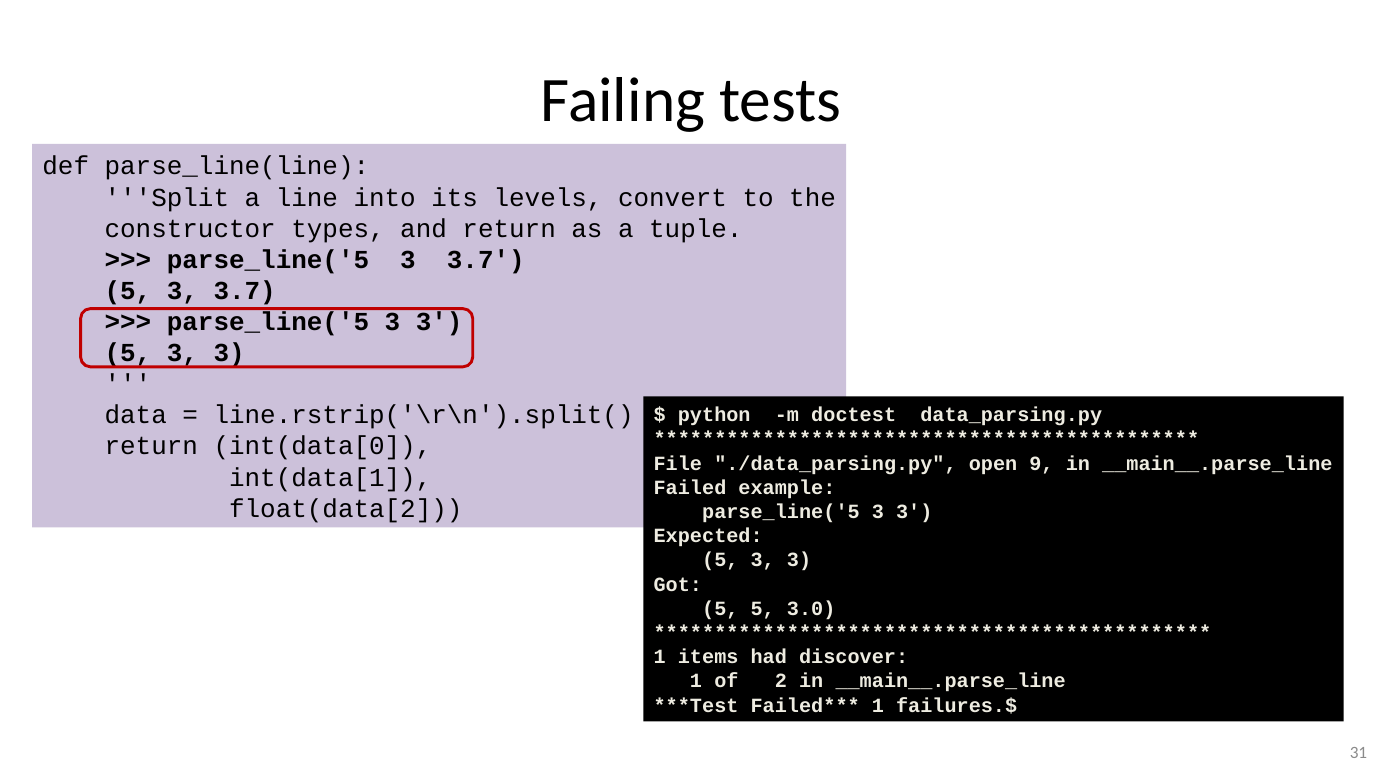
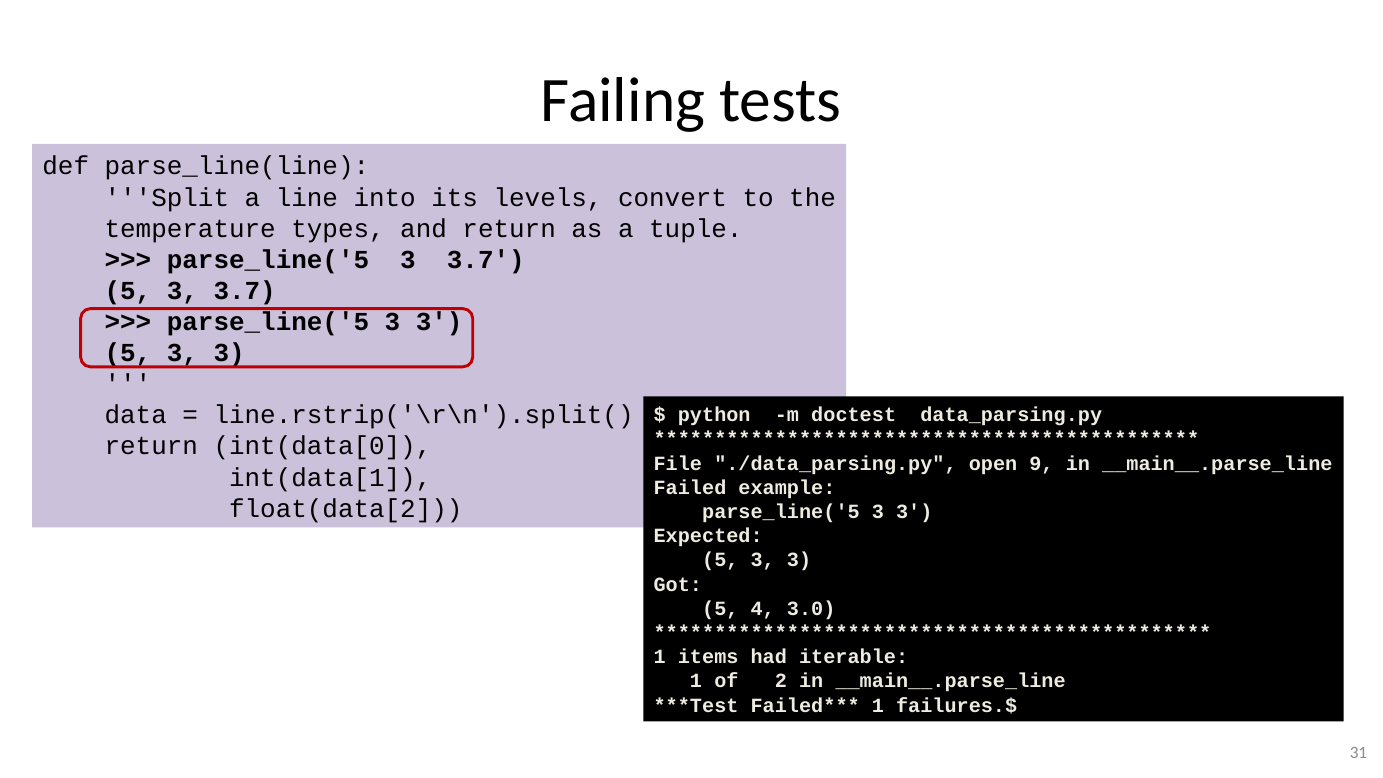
constructor: constructor -> temperature
5 5: 5 -> 4
discover: discover -> iterable
